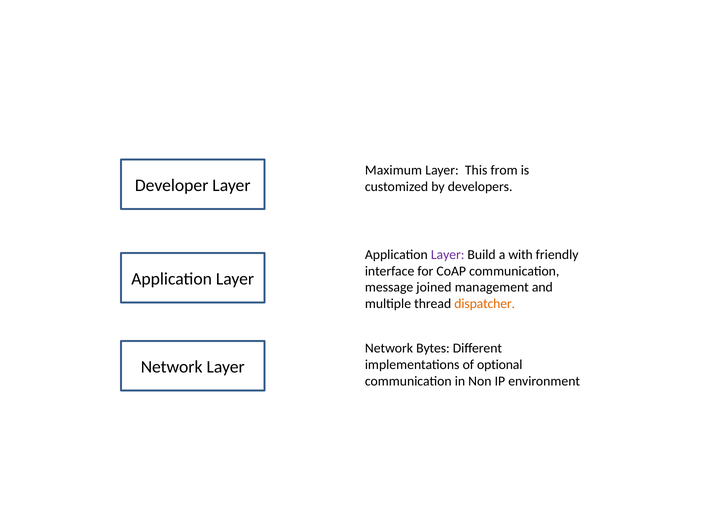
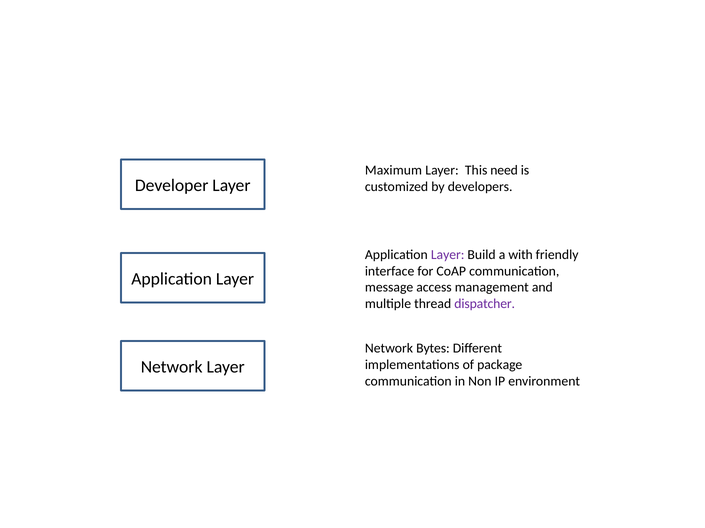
from: from -> need
joined: joined -> access
dispatcher colour: orange -> purple
optional: optional -> package
